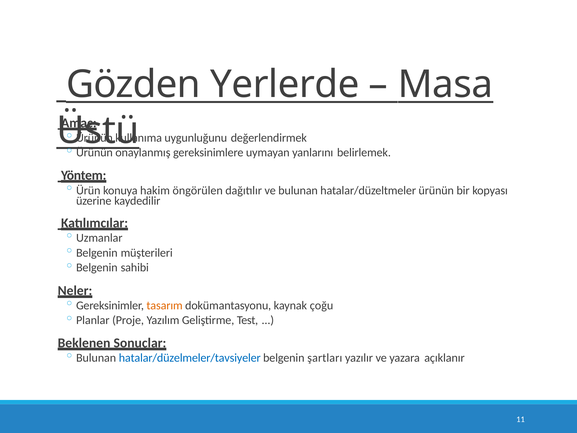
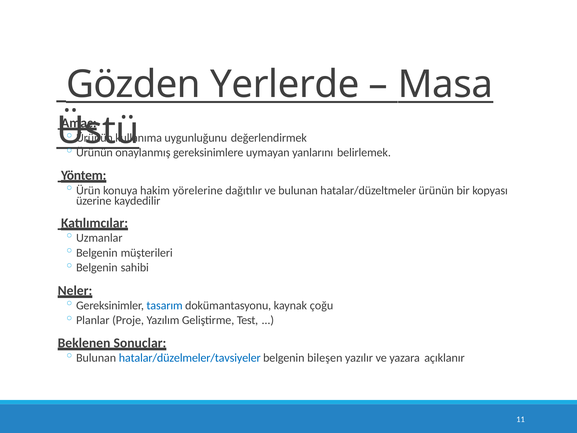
öngörülen: öngörülen -> yörelerine
tasarım colour: orange -> blue
şartları: şartları -> bileşen
